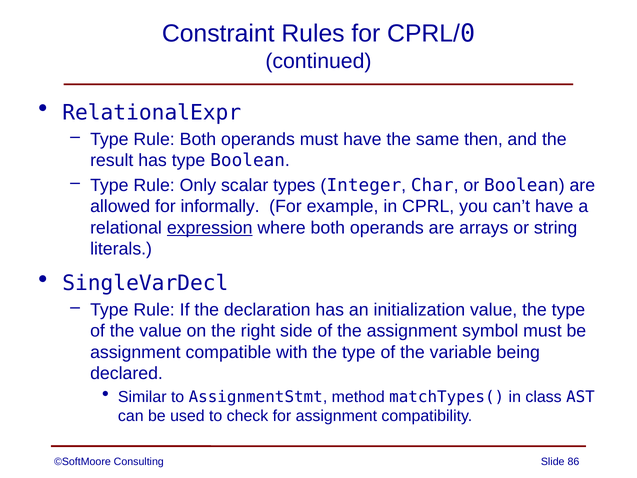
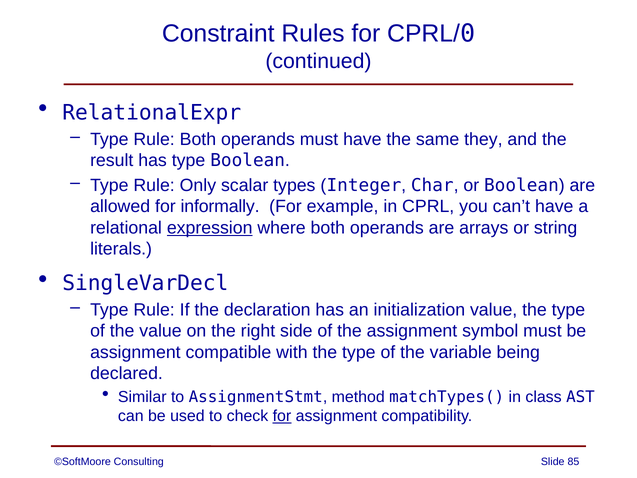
then: then -> they
for at (282, 416) underline: none -> present
86: 86 -> 85
